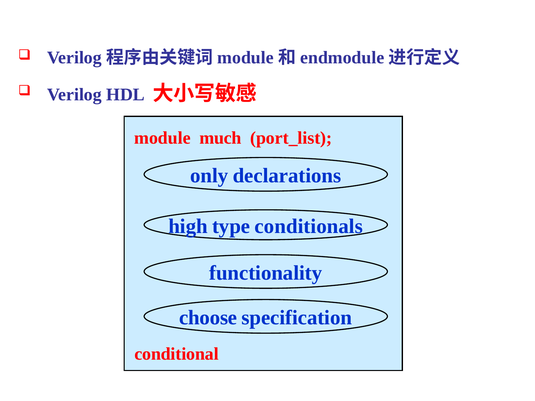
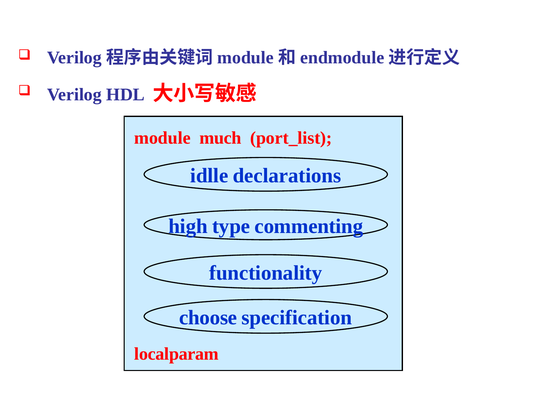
only: only -> idlle
conditionals: conditionals -> commenting
conditional: conditional -> localparam
